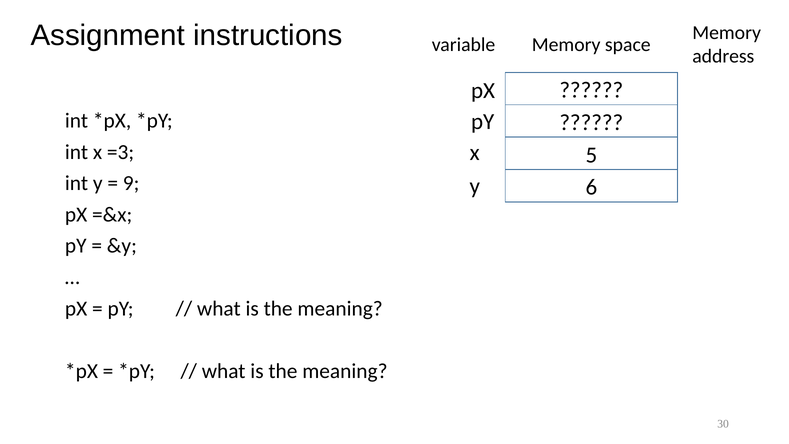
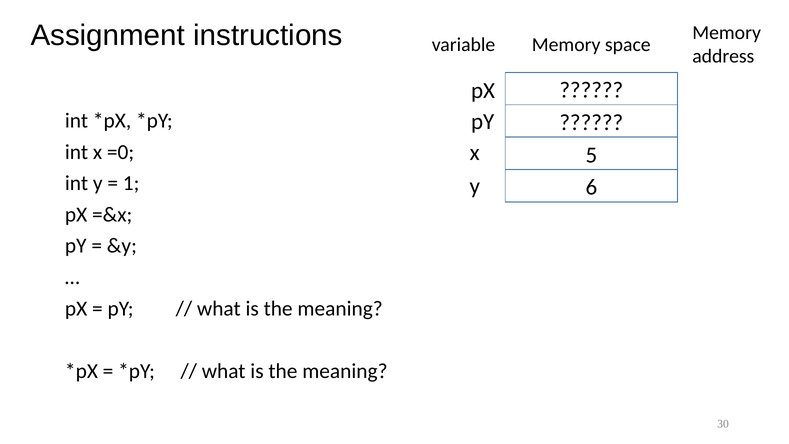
=3: =3 -> =0
9: 9 -> 1
